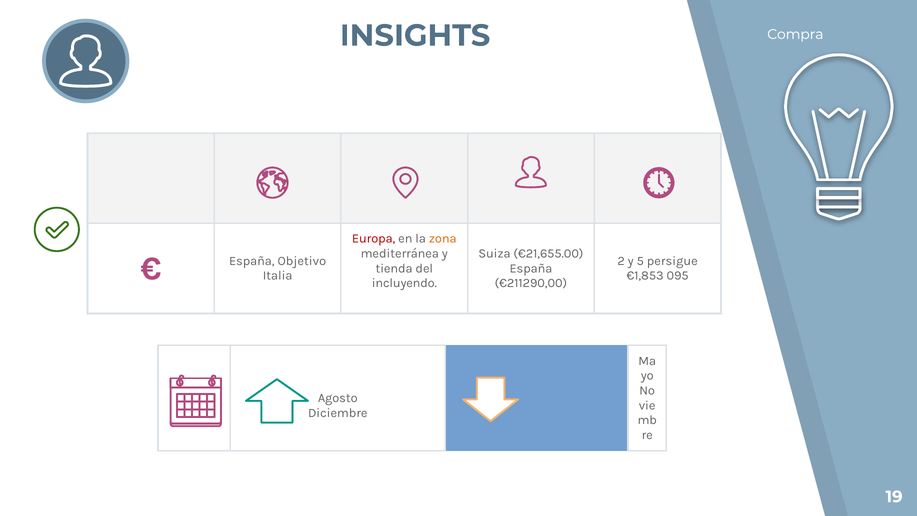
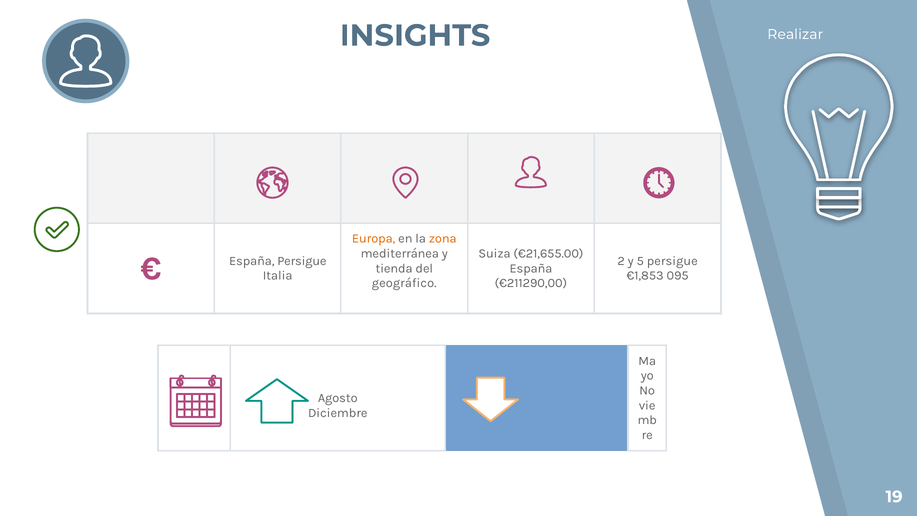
Compra: Compra -> Realizar
Europa colour: red -> orange
España Objetivo: Objetivo -> Persigue
incluyendo: incluyendo -> geográfico
